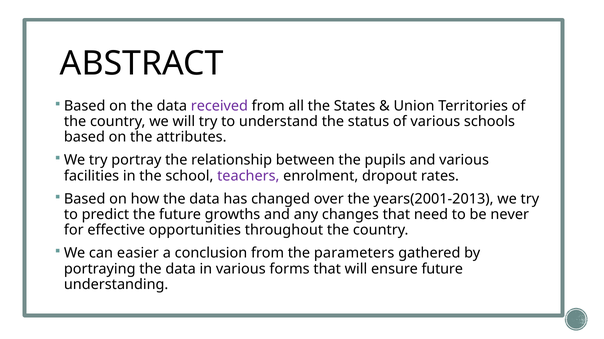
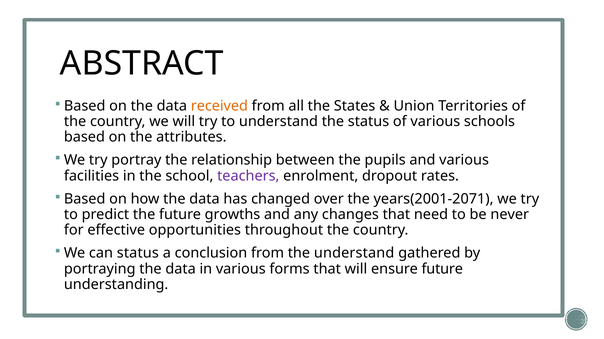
received colour: purple -> orange
years(2001-2013: years(2001-2013 -> years(2001-2071
can easier: easier -> status
the parameters: parameters -> understand
